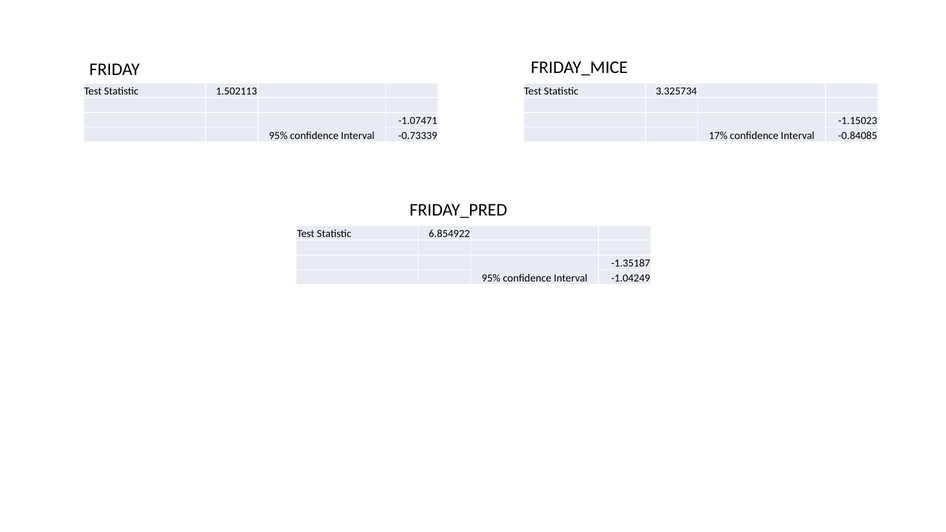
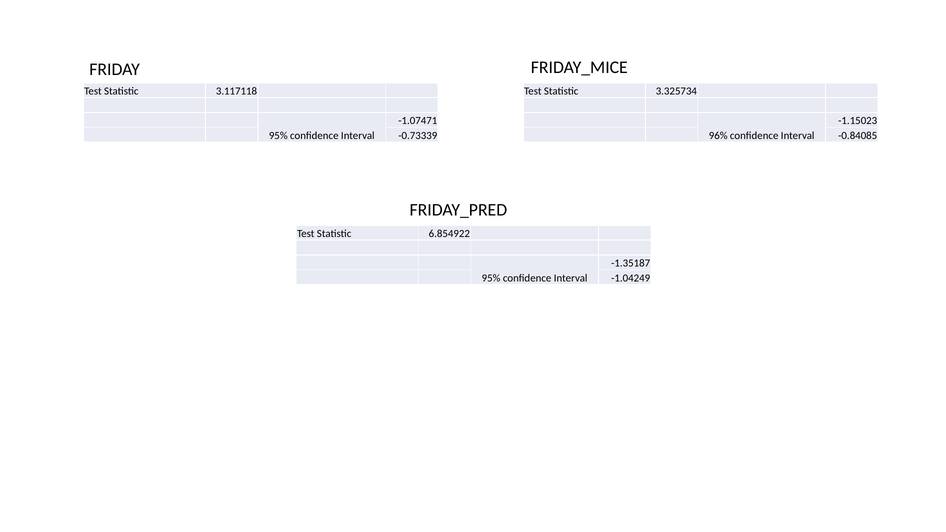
1.502113: 1.502113 -> 3.117118
17%: 17% -> 96%
